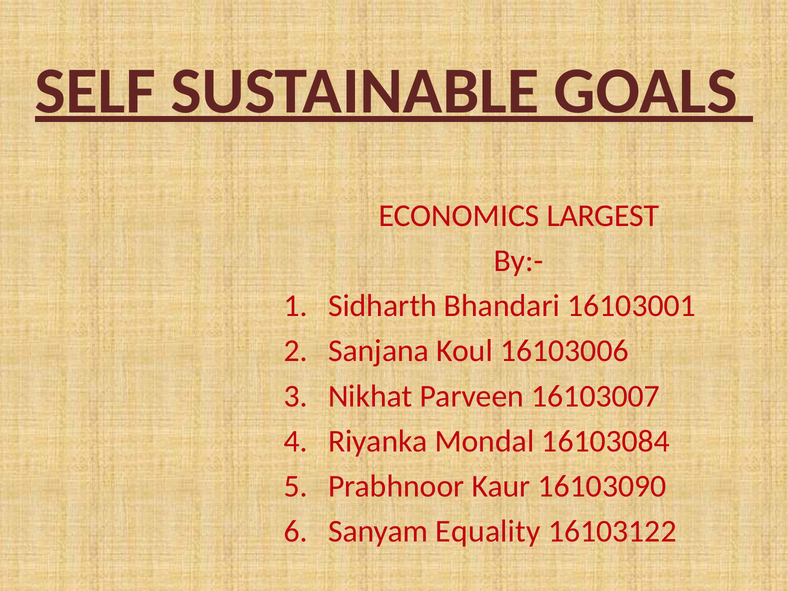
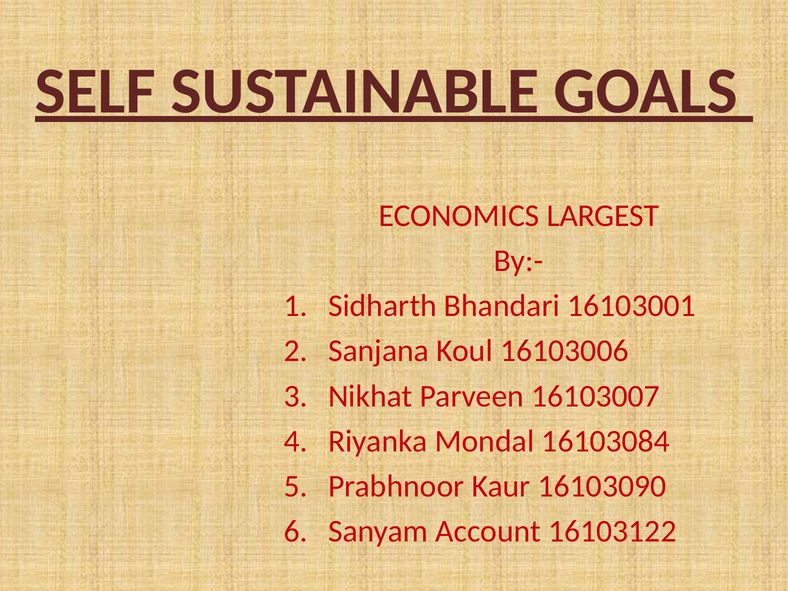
Equality: Equality -> Account
